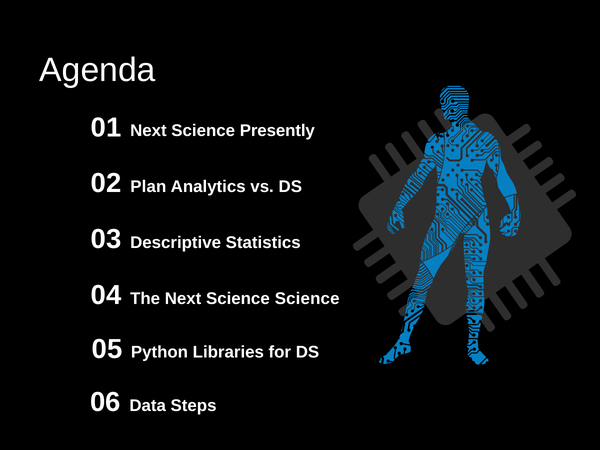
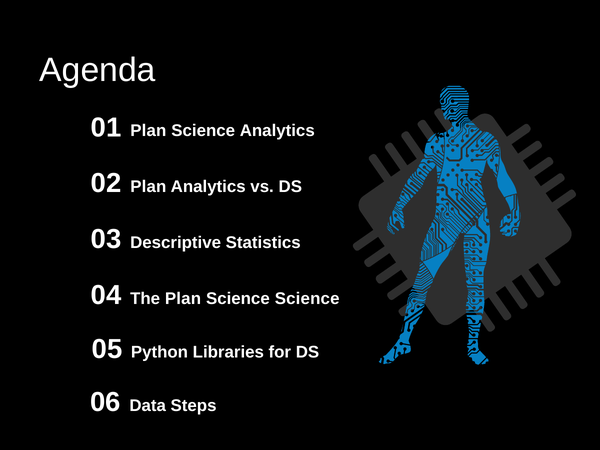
Next at (148, 131): Next -> Plan
Science Presently: Presently -> Analytics
The Next: Next -> Plan
